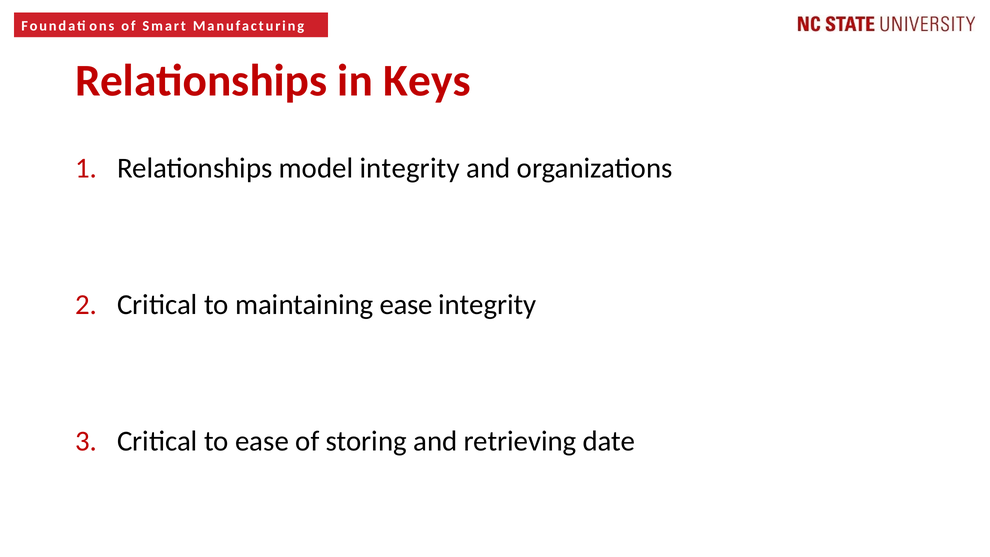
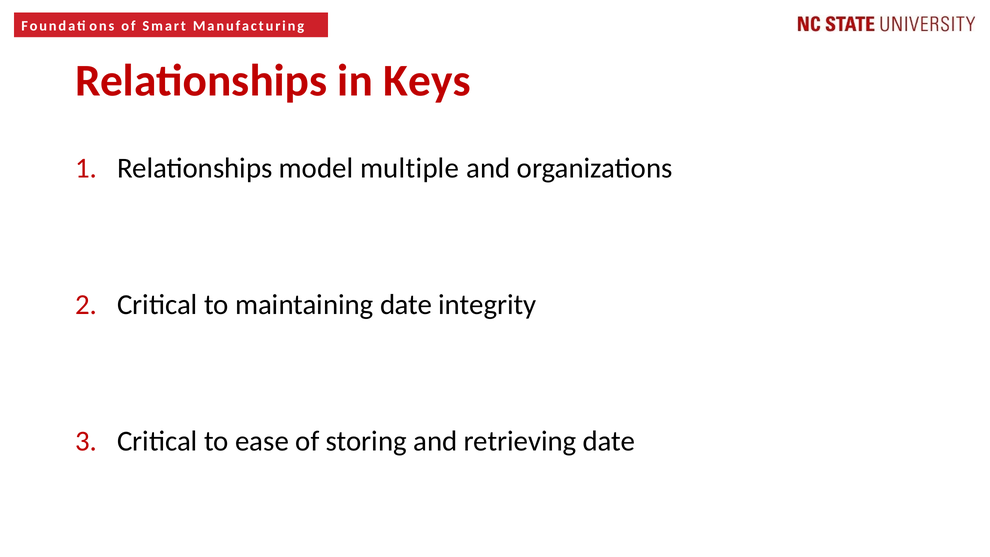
model integrity: integrity -> multiple
maintaining ease: ease -> date
